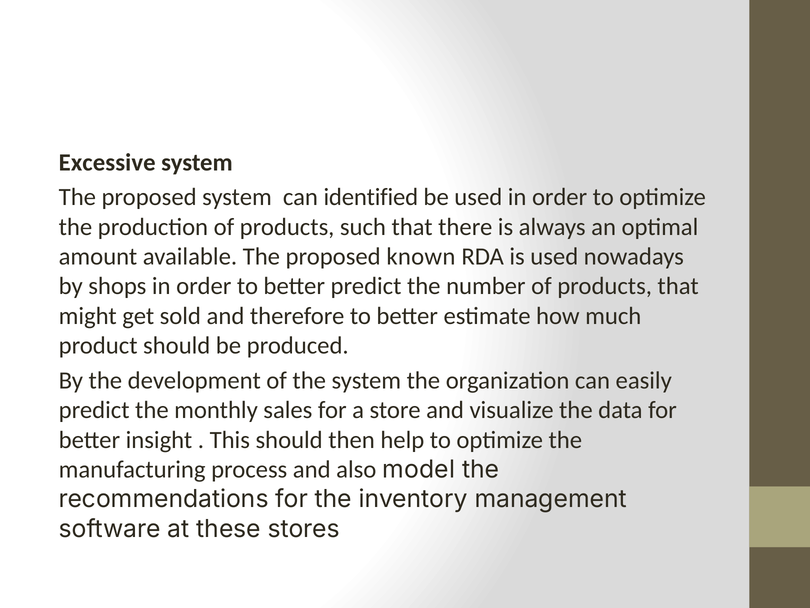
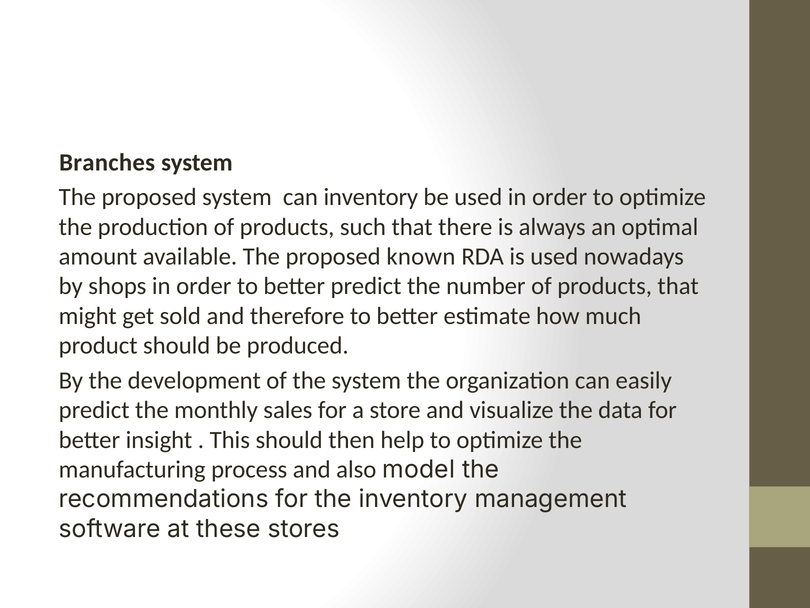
Excessive: Excessive -> Branches
can identified: identified -> inventory
